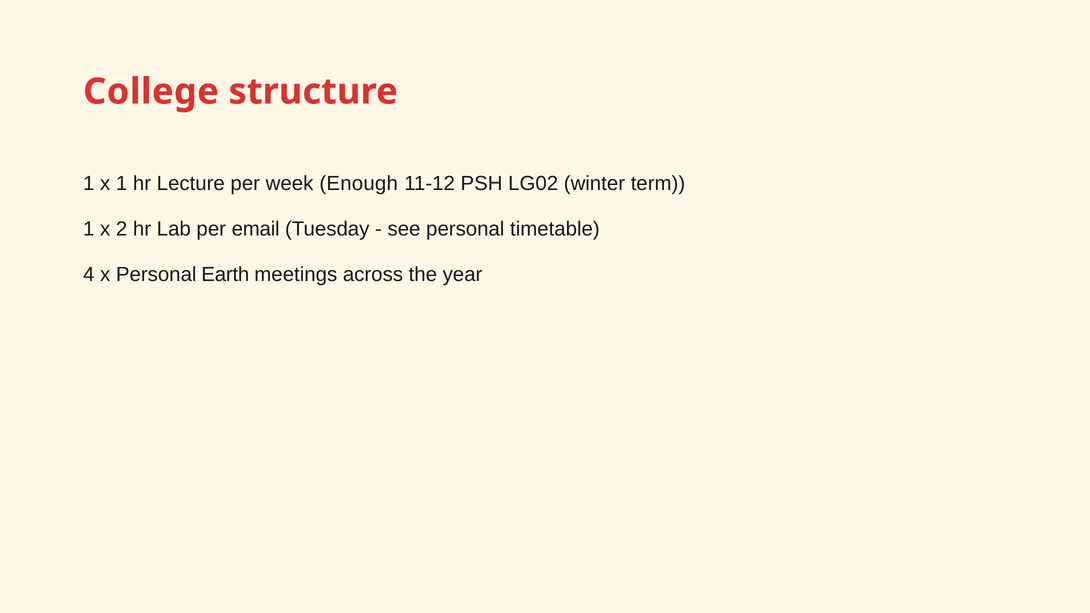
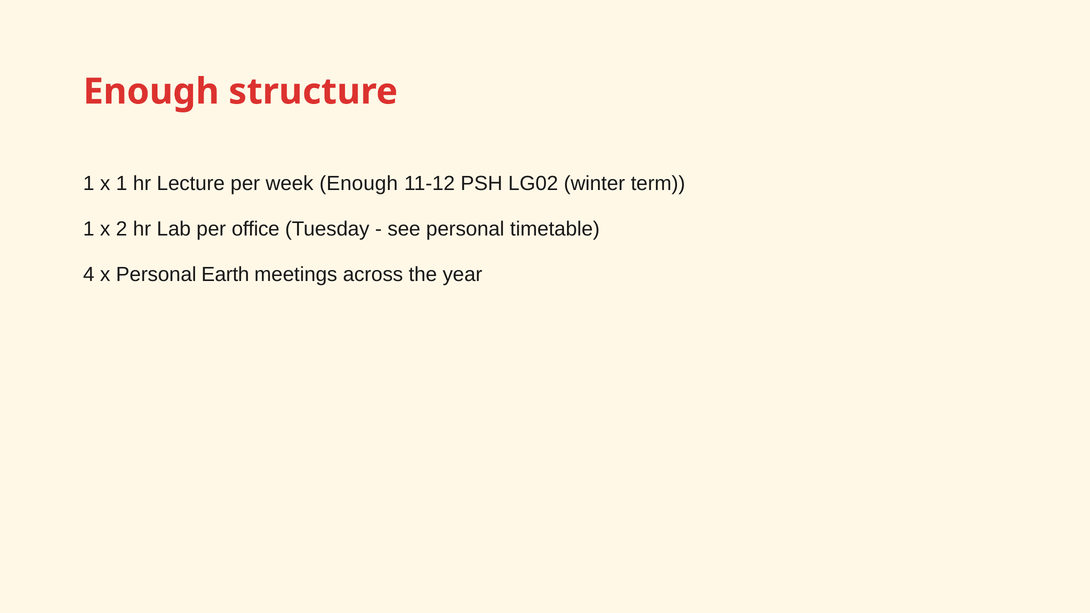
College at (151, 92): College -> Enough
email: email -> office
